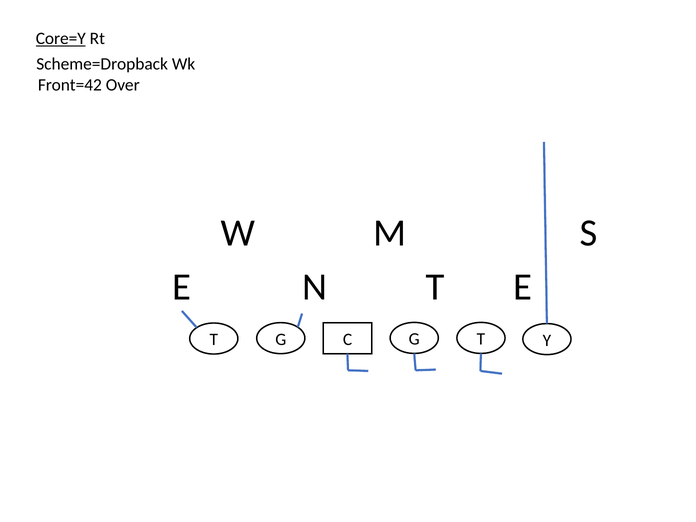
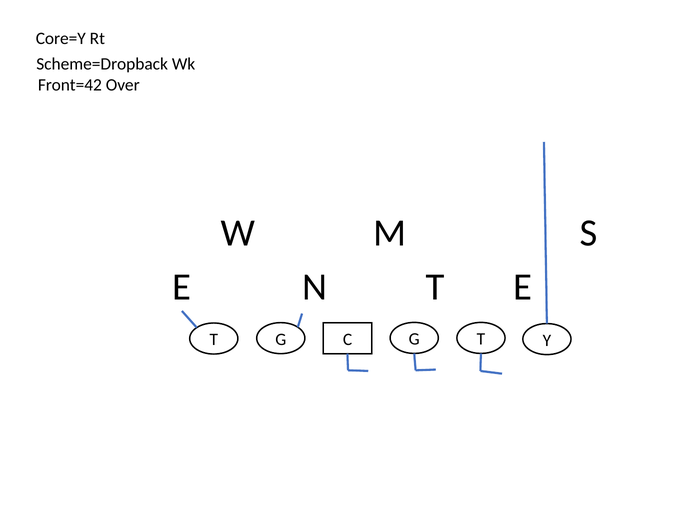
Core=Y underline: present -> none
